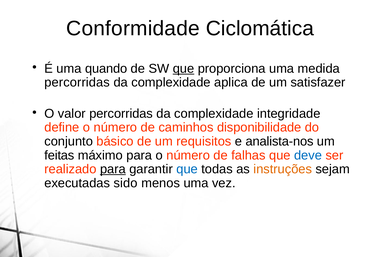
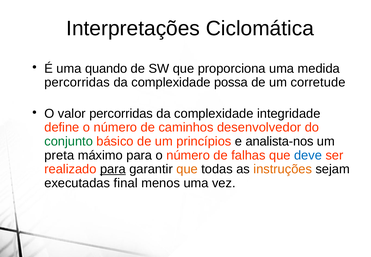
Conformidade: Conformidade -> Interpretações
que at (183, 69) underline: present -> none
aplica: aplica -> possa
satisfazer: satisfazer -> corretude
disponibilidade: disponibilidade -> desenvolvedor
conjunto colour: black -> green
requisitos: requisitos -> princípios
feitas: feitas -> preta
que at (187, 169) colour: blue -> orange
sido: sido -> final
